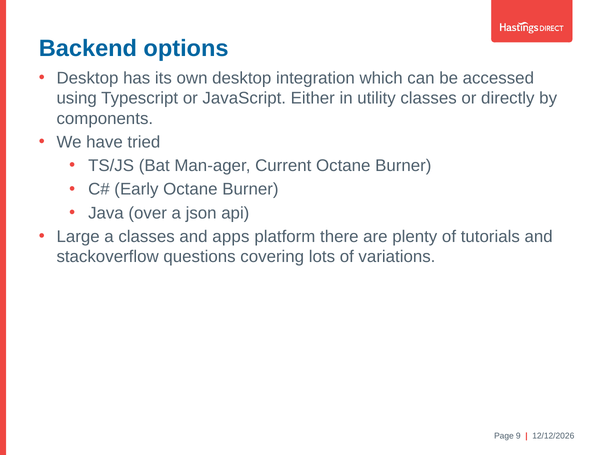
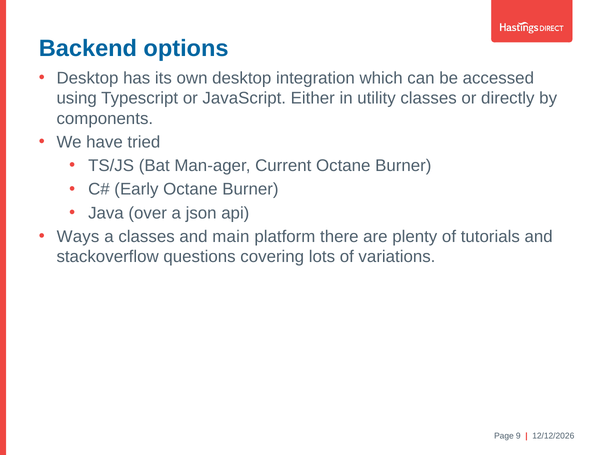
Large: Large -> Ways
apps: apps -> main
